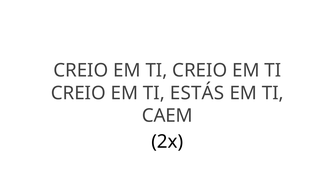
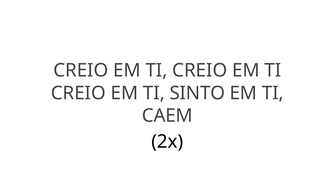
ESTÁS: ESTÁS -> SINTO
